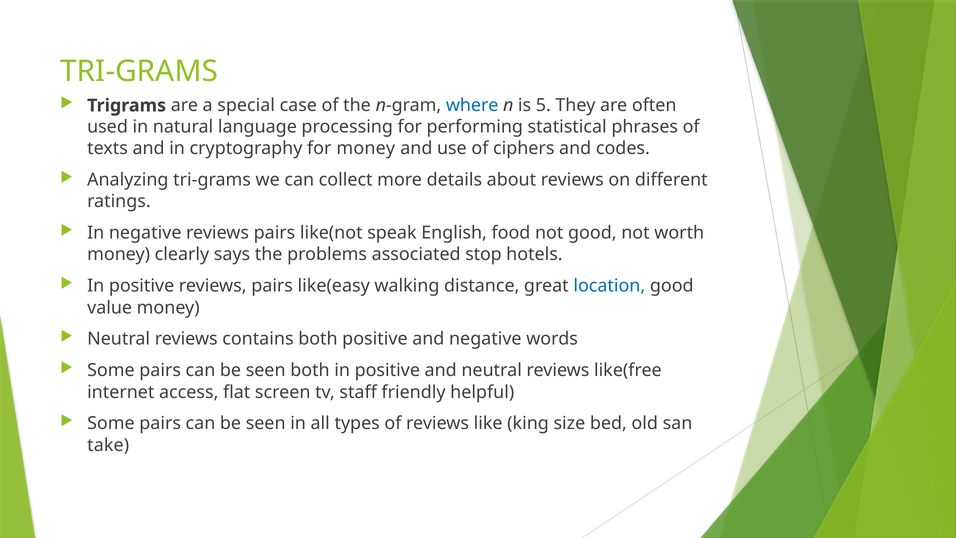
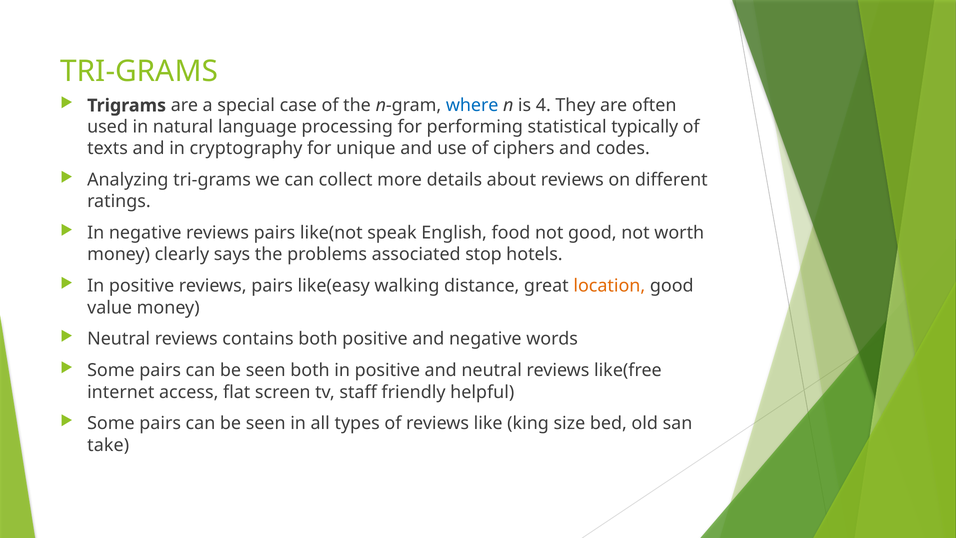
5: 5 -> 4
phrases: phrases -> typically
for money: money -> unique
location colour: blue -> orange
